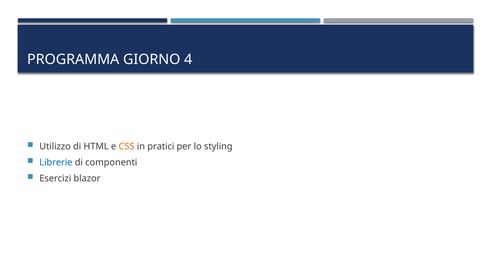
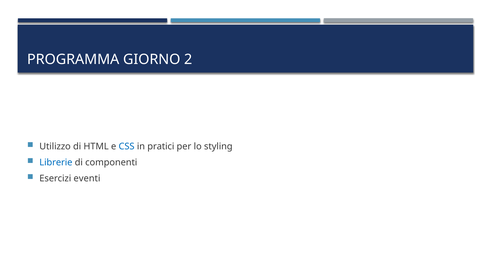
4: 4 -> 2
CSS colour: orange -> blue
blazor: blazor -> eventi
